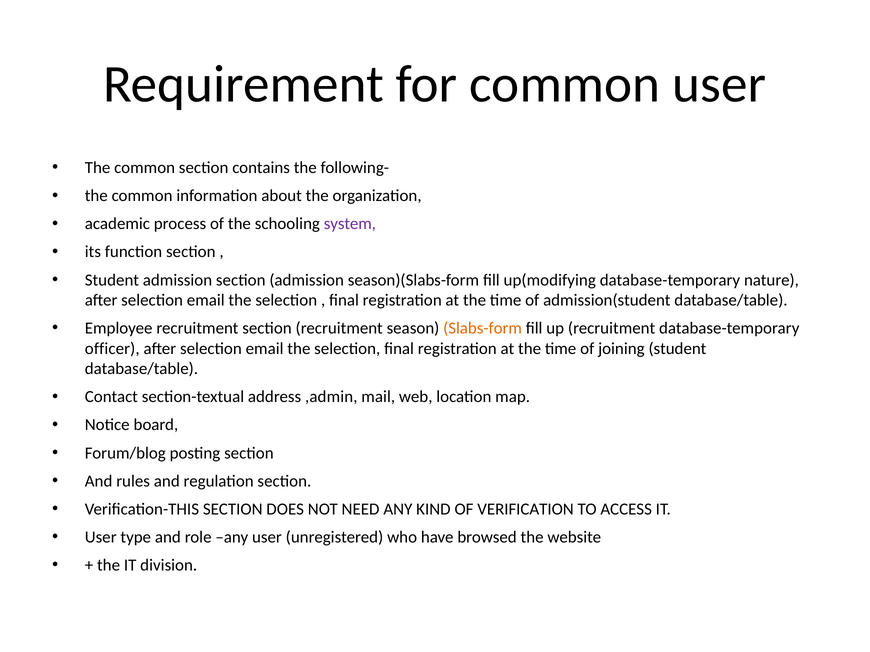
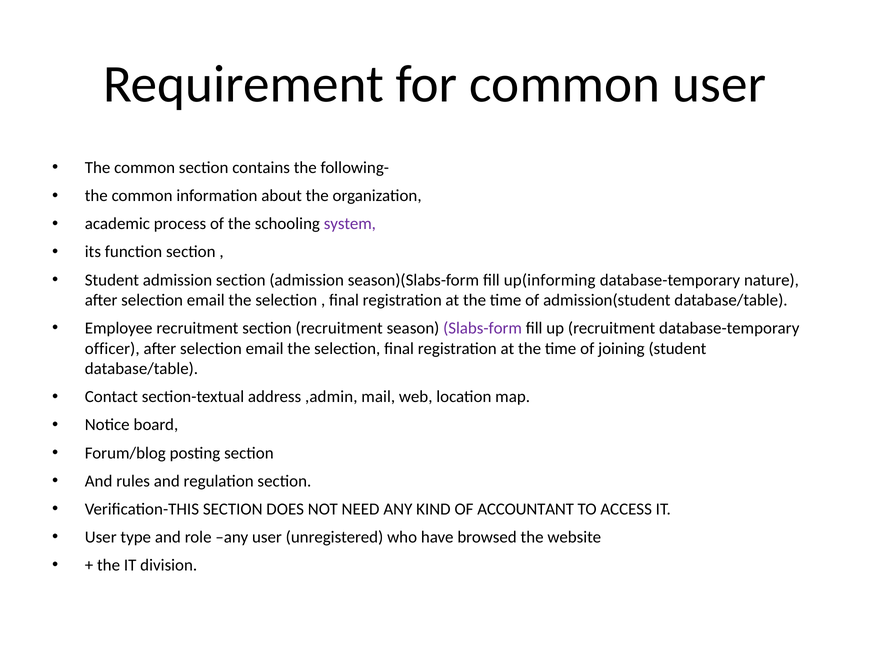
up(modifying: up(modifying -> up(informing
Slabs-form colour: orange -> purple
VERIFICATION: VERIFICATION -> ACCOUNTANT
